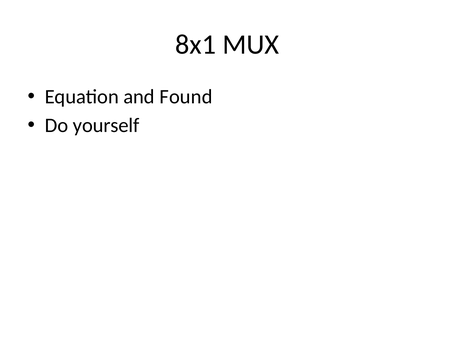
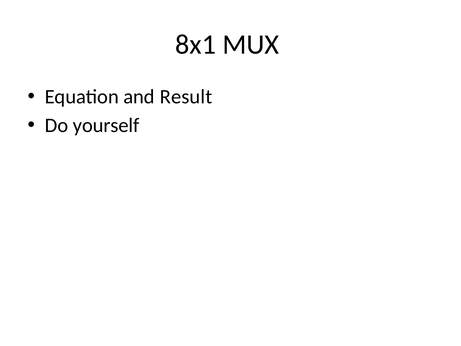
Found: Found -> Result
